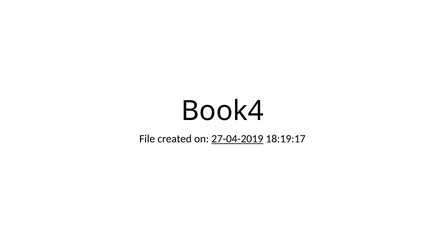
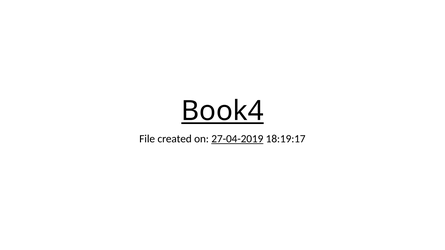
Book4 underline: none -> present
